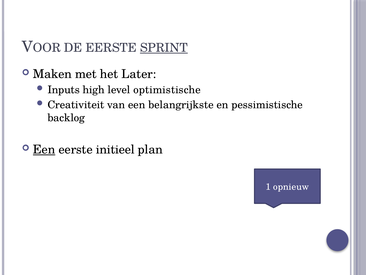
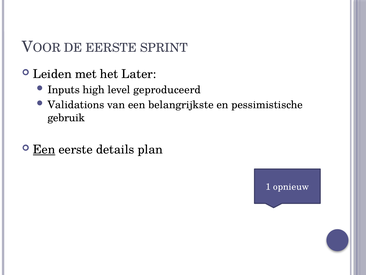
SPRINT underline: present -> none
Maken: Maken -> Leiden
optimistische: optimistische -> geproduceerd
Creativiteit: Creativiteit -> Validations
backlog: backlog -> gebruik
initieel: initieel -> details
